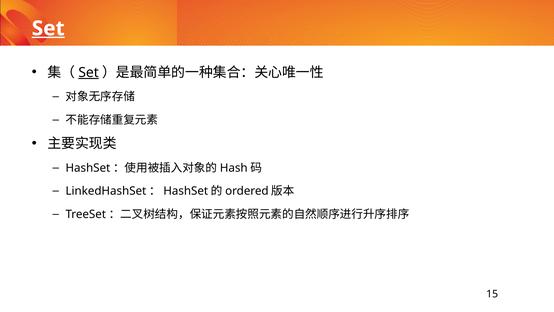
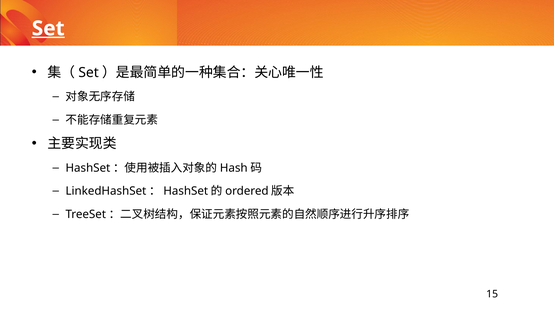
Set at (89, 72) underline: present -> none
